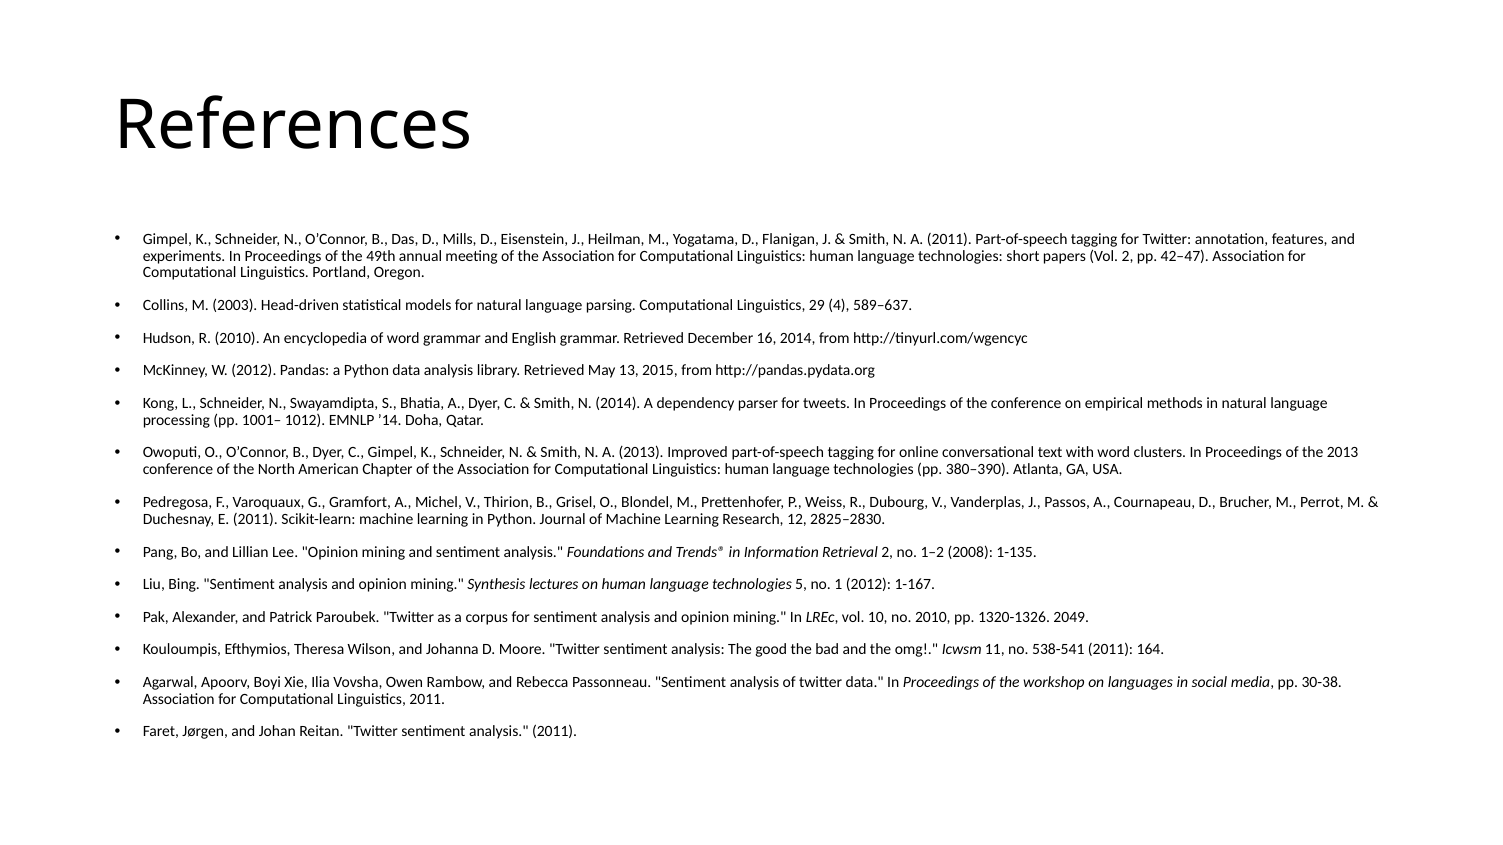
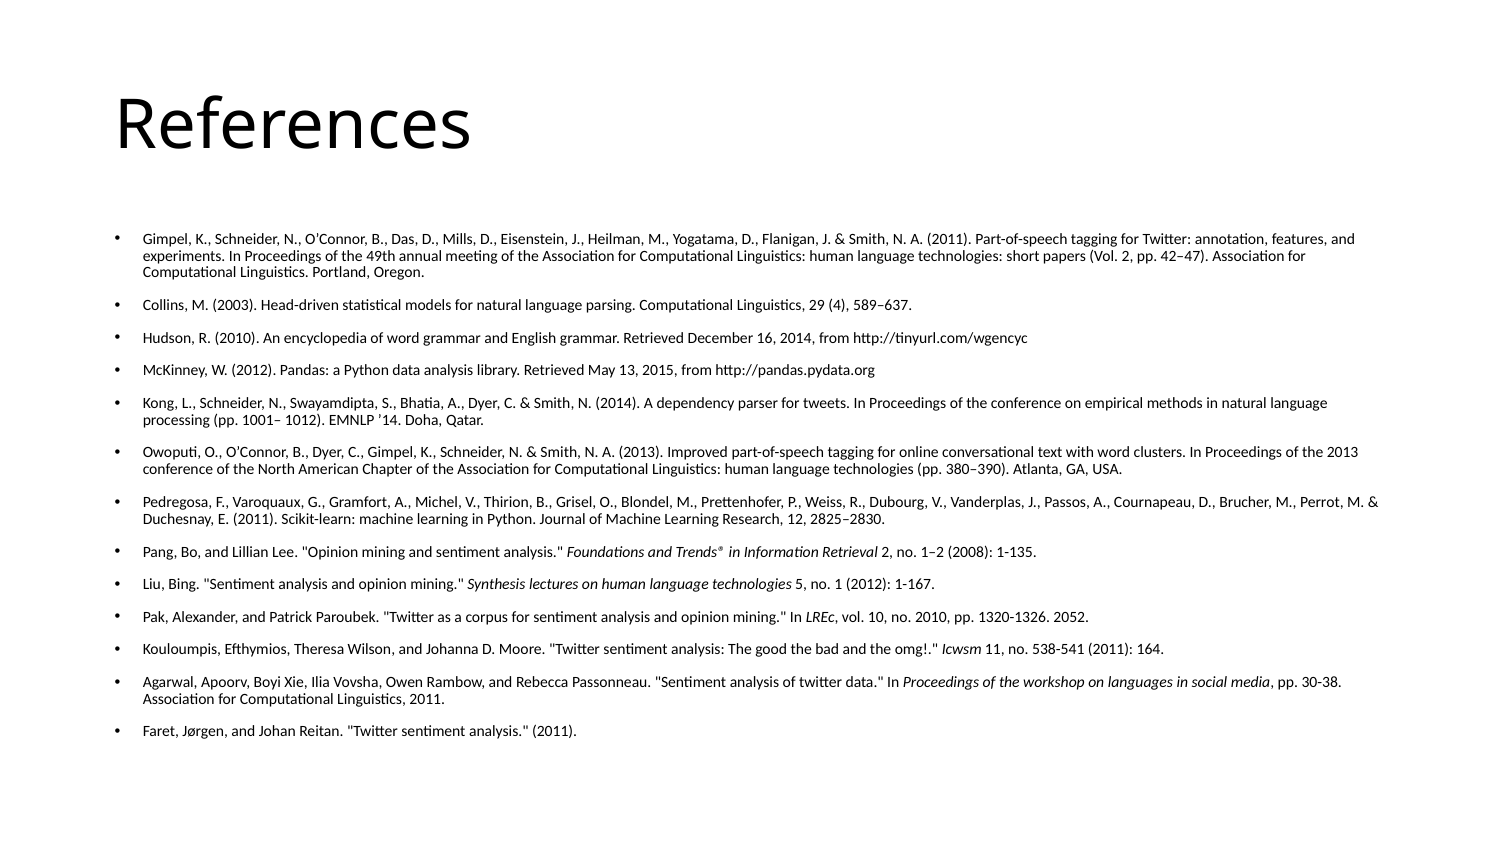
2049: 2049 -> 2052
